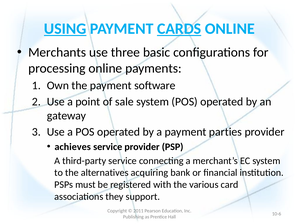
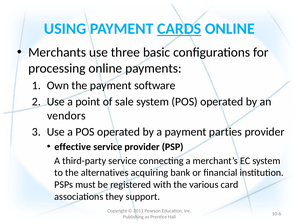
USING underline: present -> none
gateway: gateway -> vendors
achieves: achieves -> effective
